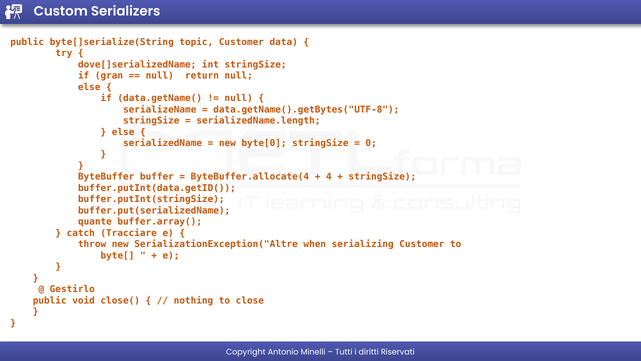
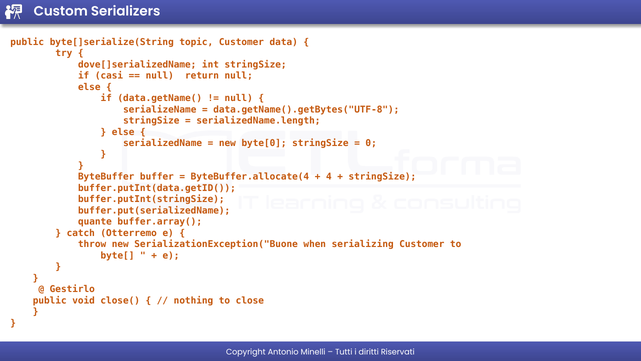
gran: gran -> casi
Tracciare: Tracciare -> Otterremo
SerializationException("Altre: SerializationException("Altre -> SerializationException("Buone
